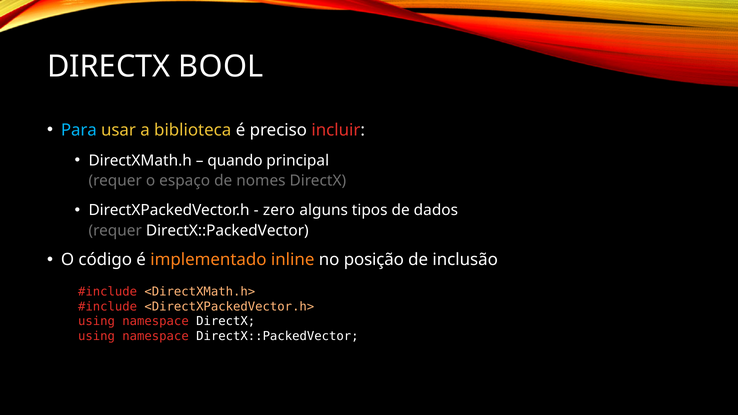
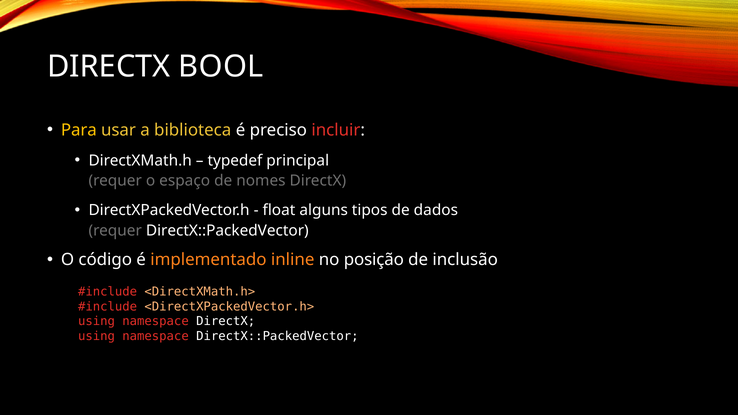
Para colour: light blue -> yellow
quando: quando -> typedef
zero: zero -> float
